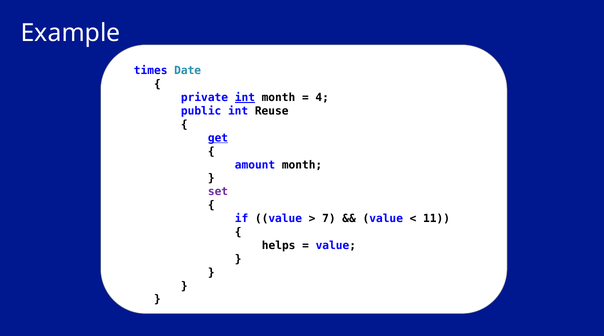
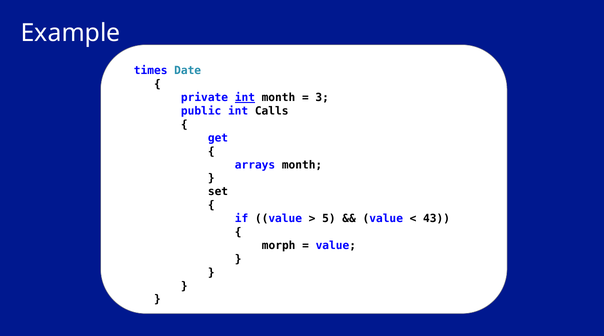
4: 4 -> 3
Reuse: Reuse -> Calls
get underline: present -> none
amount: amount -> arrays
set colour: purple -> black
7: 7 -> 5
11: 11 -> 43
helps: helps -> morph
